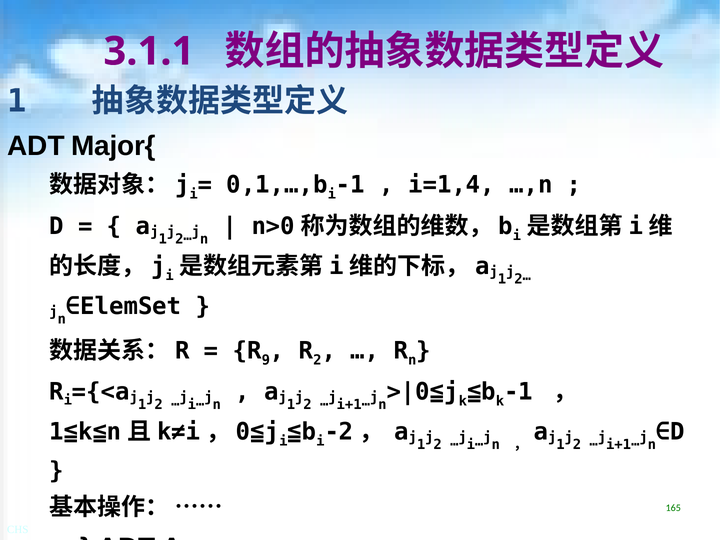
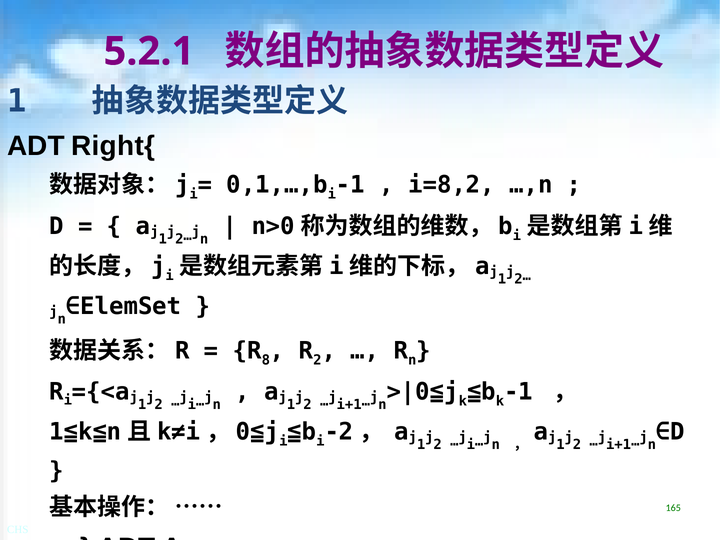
3.1.1: 3.1.1 -> 5.2.1
Major{: Major{ -> Right{
i=1,4: i=1,4 -> i=8,2
9: 9 -> 8
